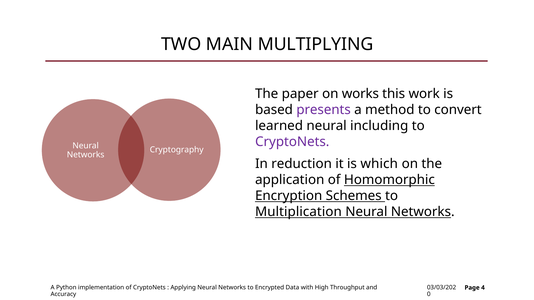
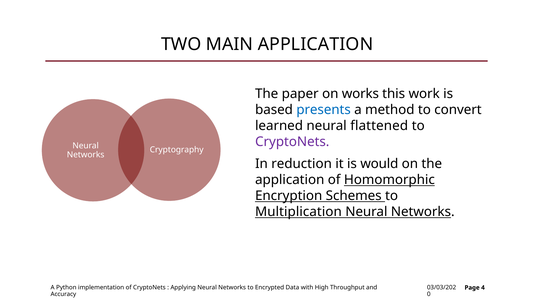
MAIN MULTIPLYING: MULTIPLYING -> APPLICATION
presents colour: purple -> blue
including: including -> flattened
which: which -> would
